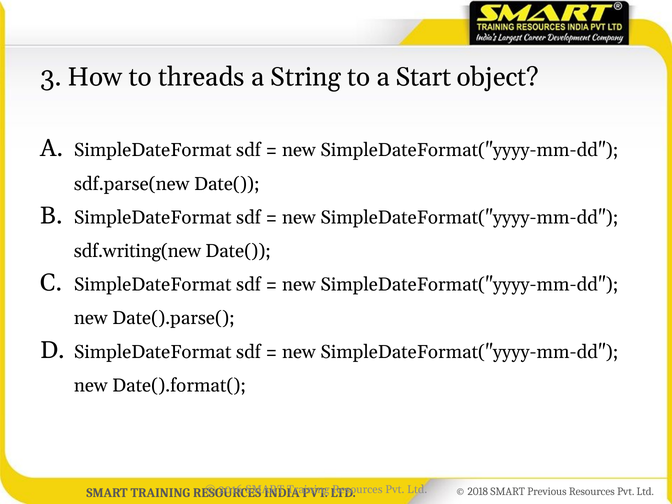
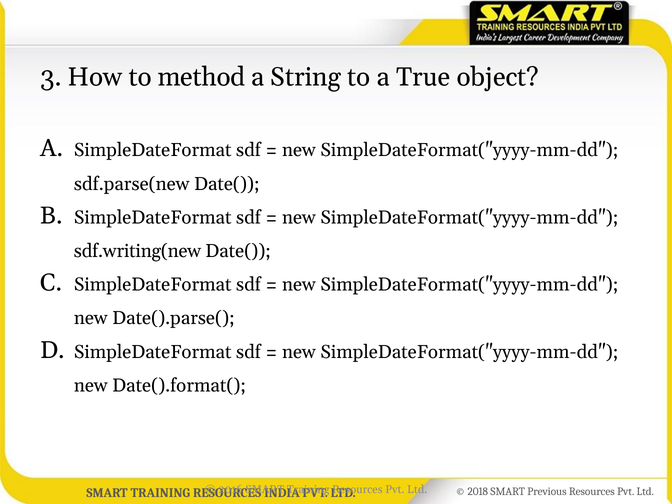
threads: threads -> method
Start: Start -> True
